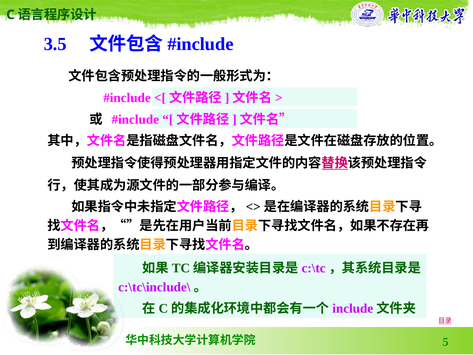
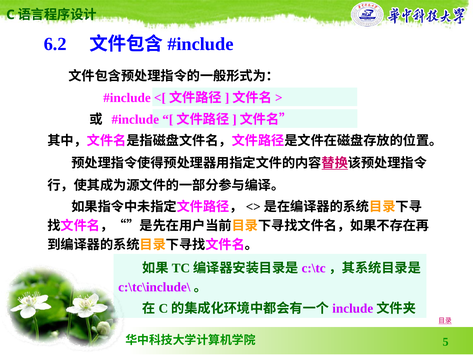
3.5: 3.5 -> 6.2
